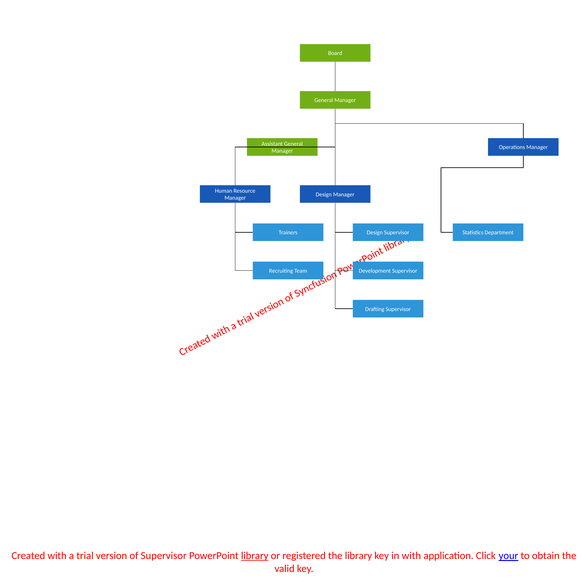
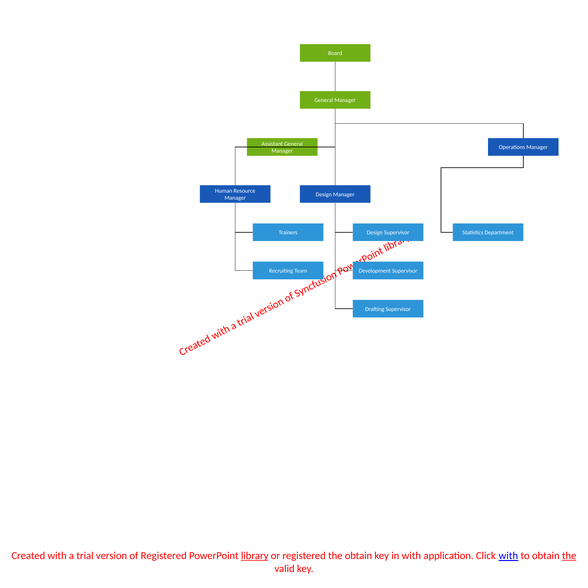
of Supervisor: Supervisor -> Registered
the library: library -> obtain
Click your: your -> with
the at (569, 556) underline: none -> present
